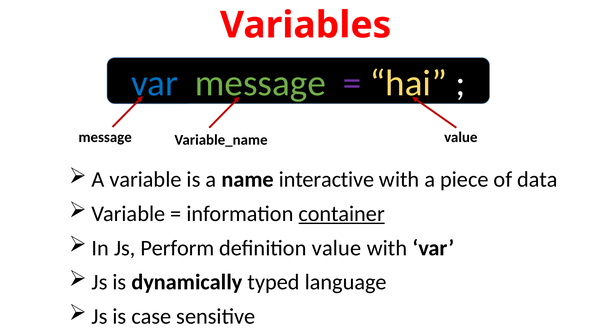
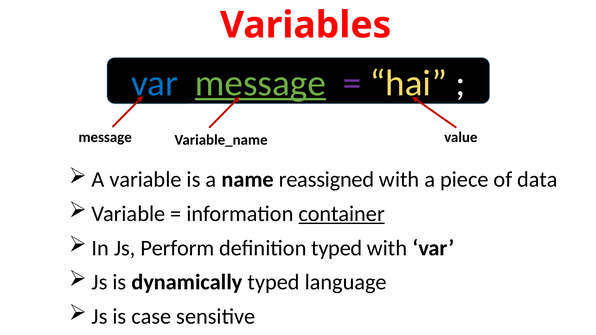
message at (260, 83) underline: none -> present
interactive: interactive -> reassigned
definition value: value -> typed
